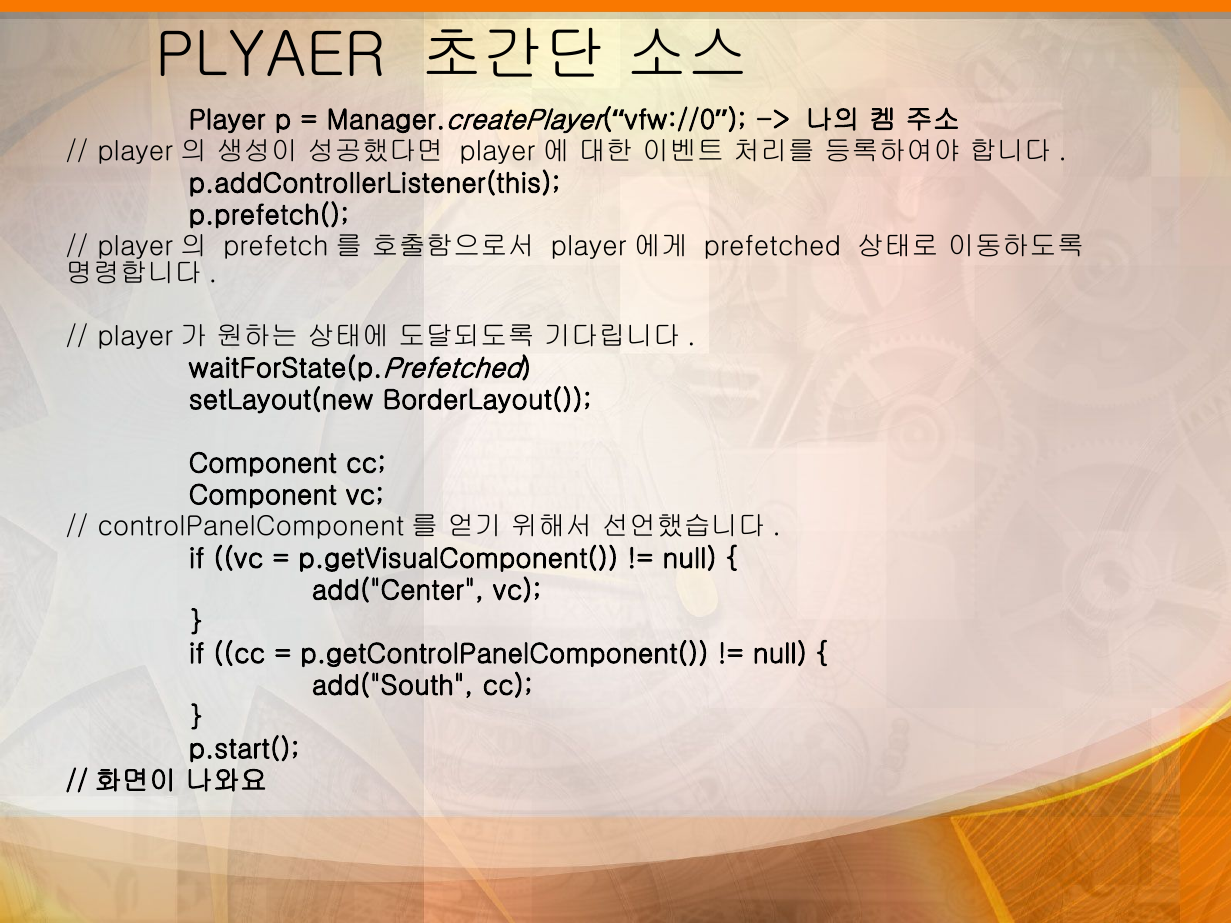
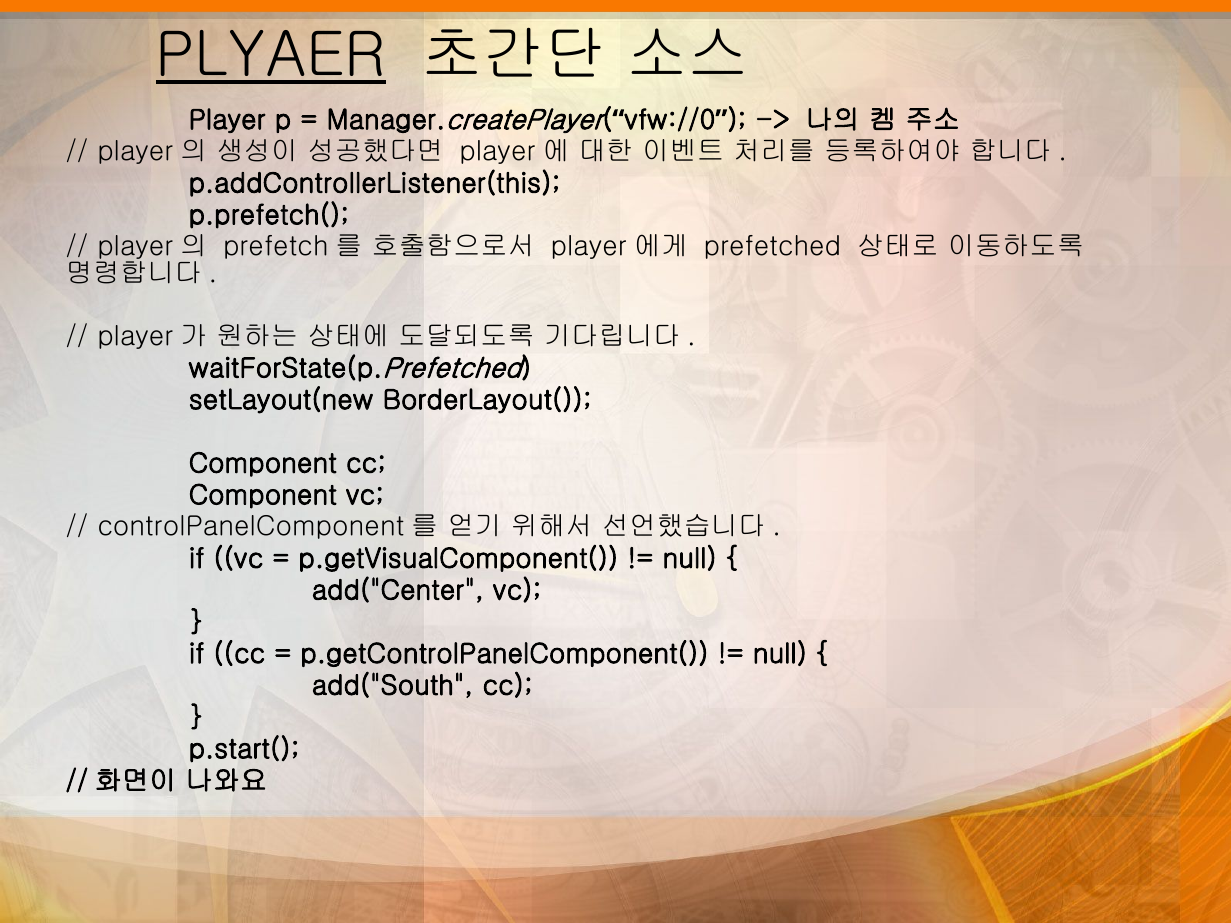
PLYAER underline: none -> present
